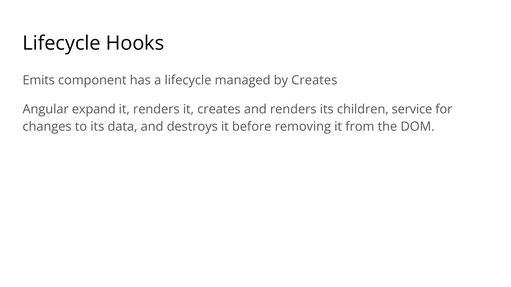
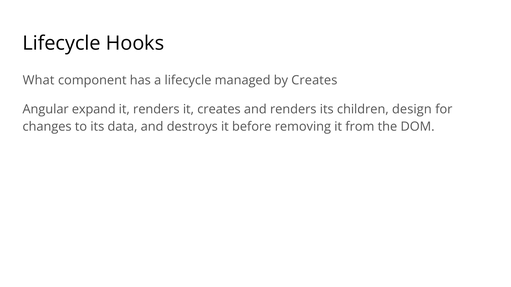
Emits: Emits -> What
service: service -> design
